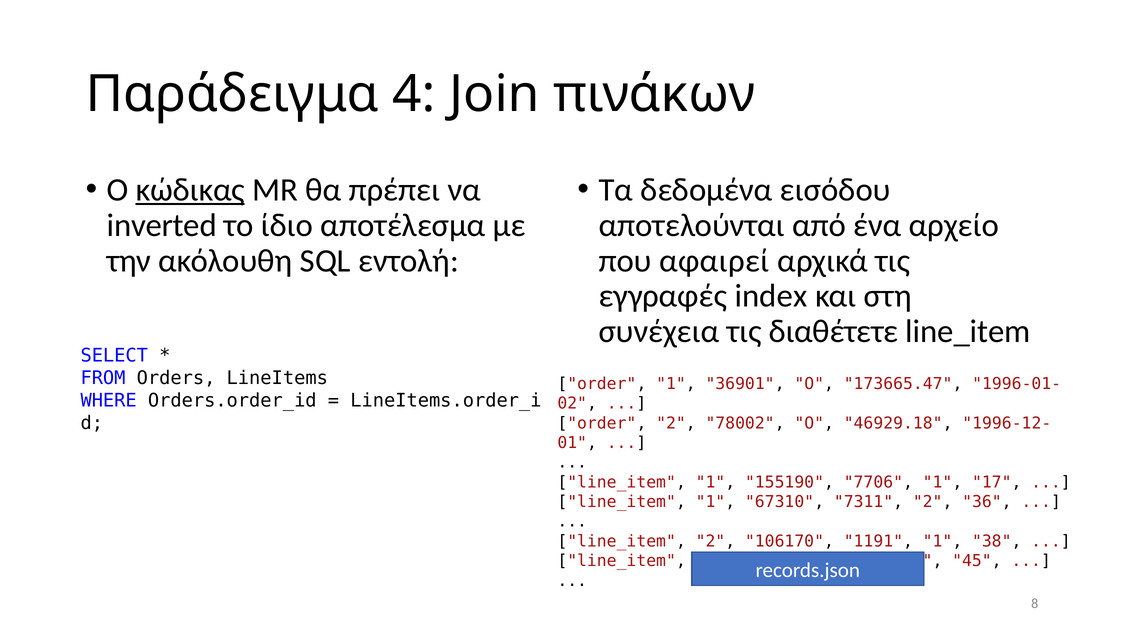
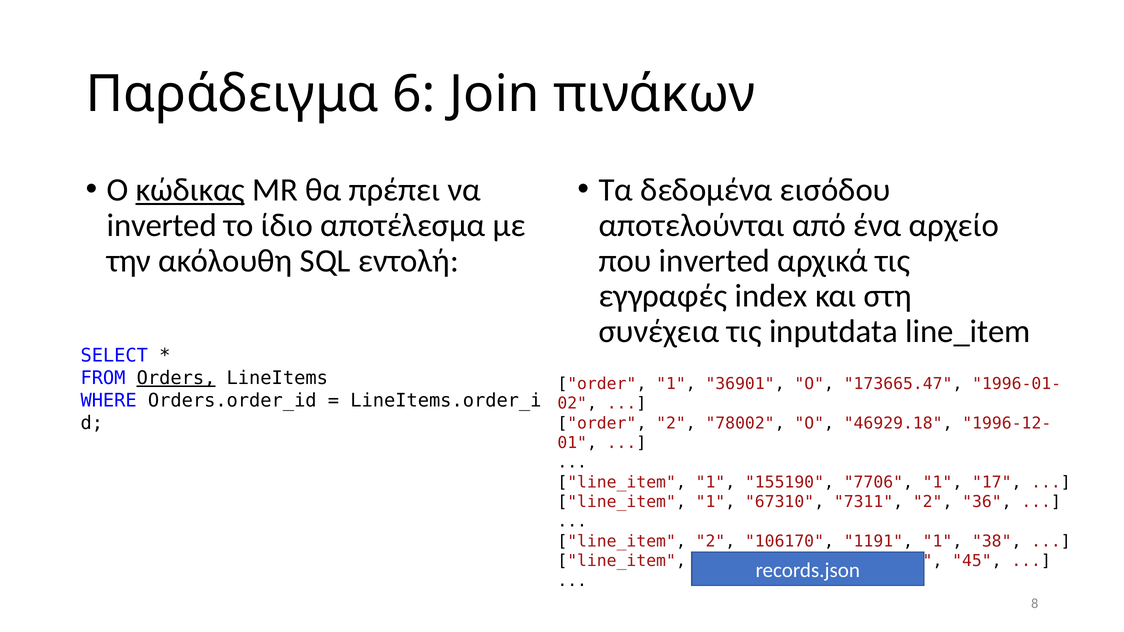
4: 4 -> 6
που αφαιρεί: αφαιρεί -> inverted
διαθέτετε: διαθέτετε -> inputdata
Orders underline: none -> present
